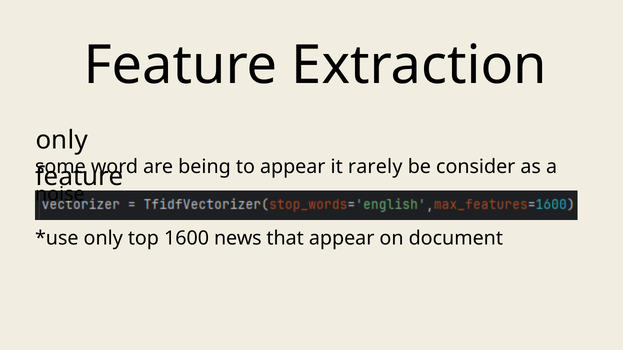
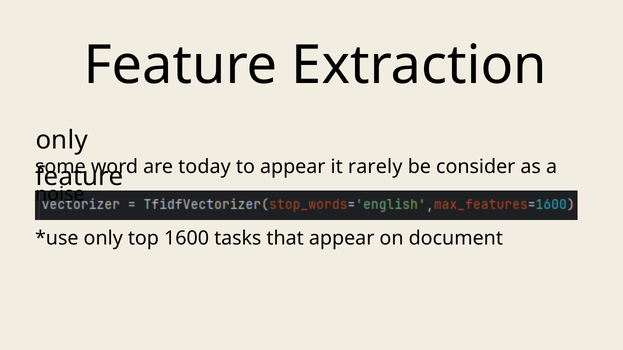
being: being -> today
news: news -> tasks
